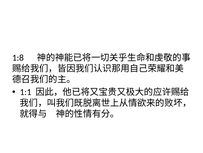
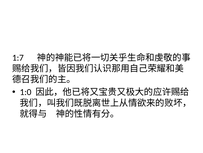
1:8: 1:8 -> 1:7
1:1: 1:1 -> 1:0
